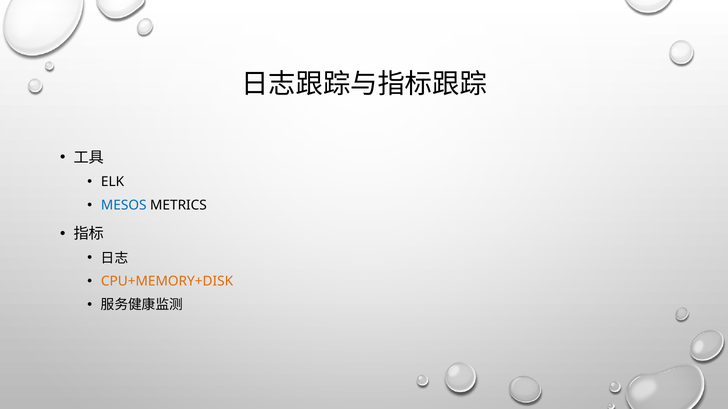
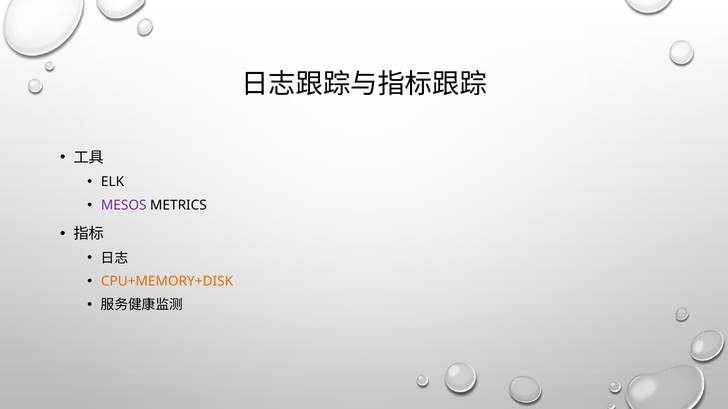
MESOS colour: blue -> purple
